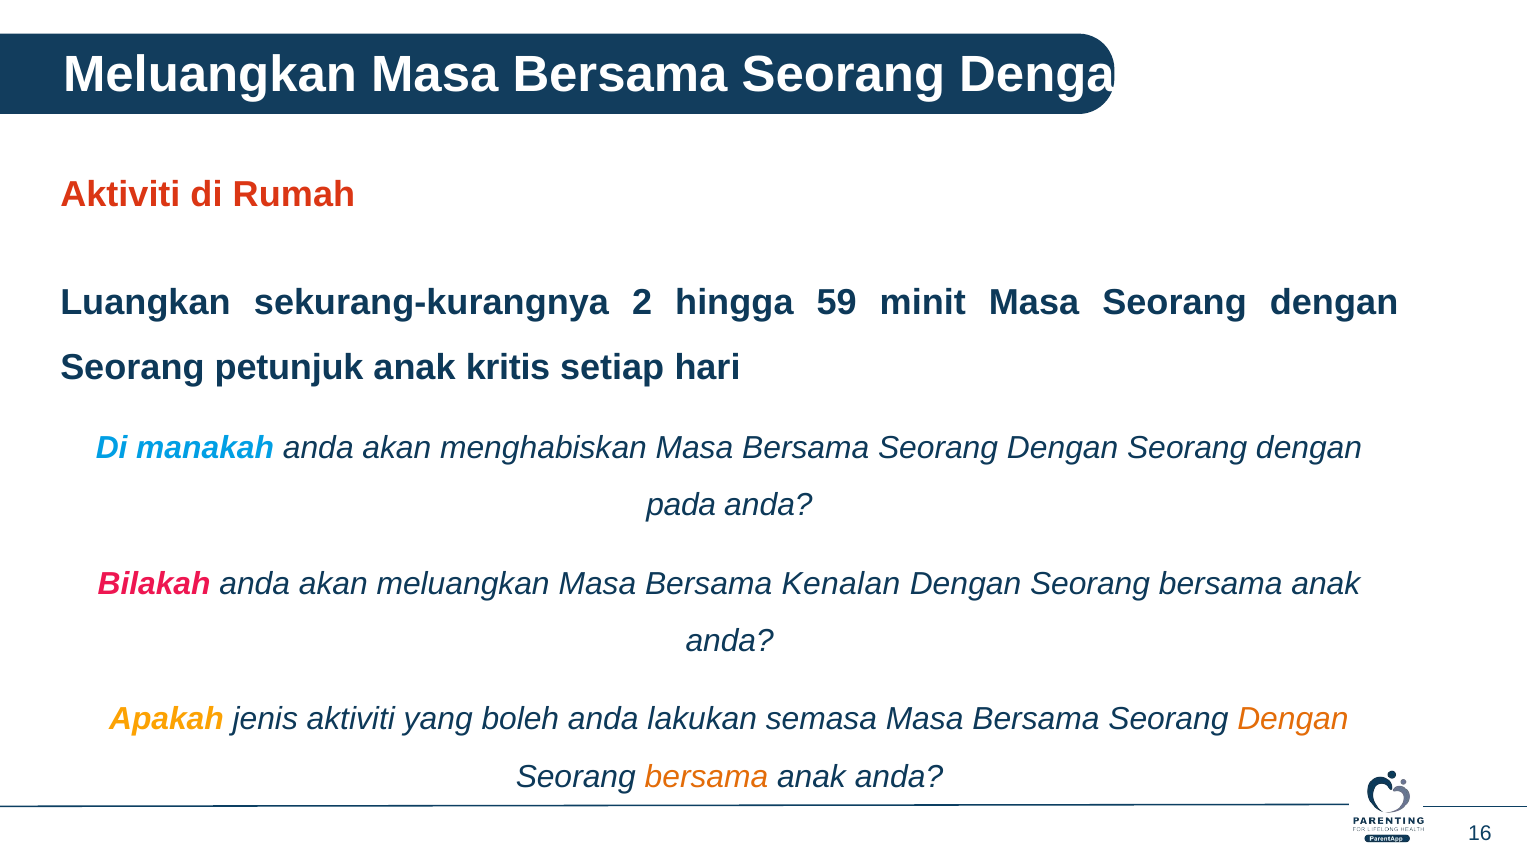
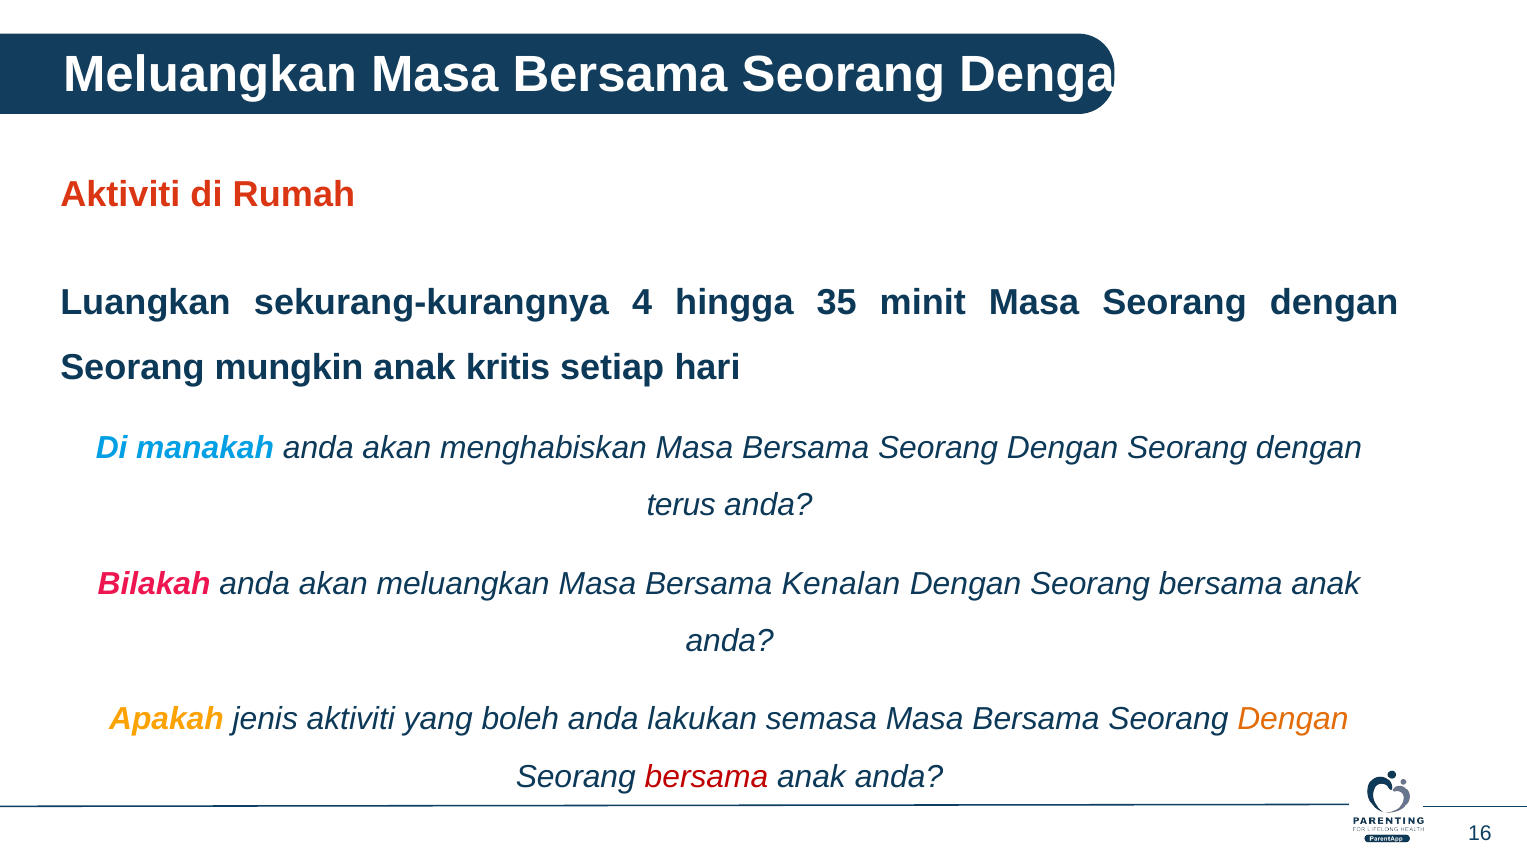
2: 2 -> 4
59: 59 -> 35
petunjuk: petunjuk -> mungkin
pada: pada -> terus
bersama at (706, 777) colour: orange -> red
